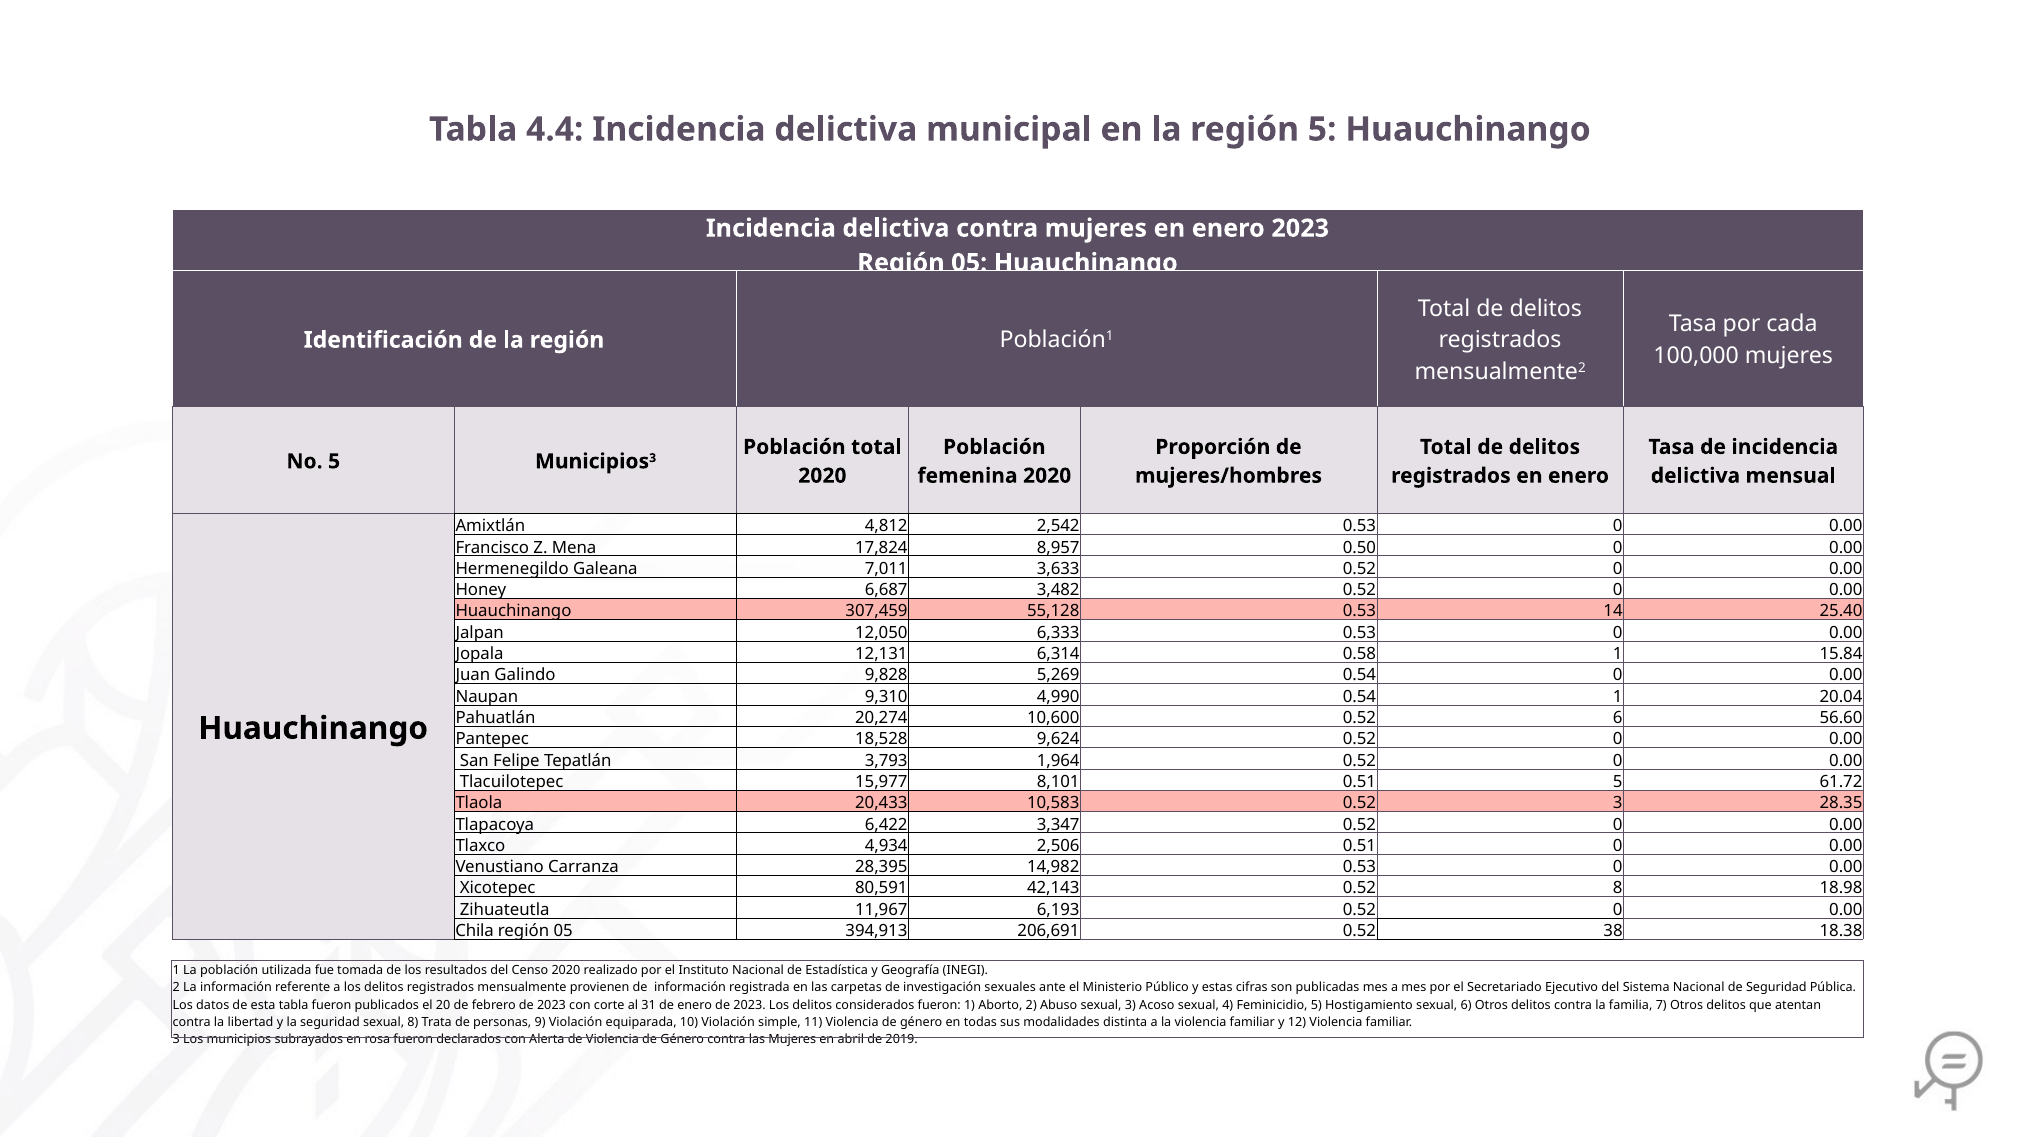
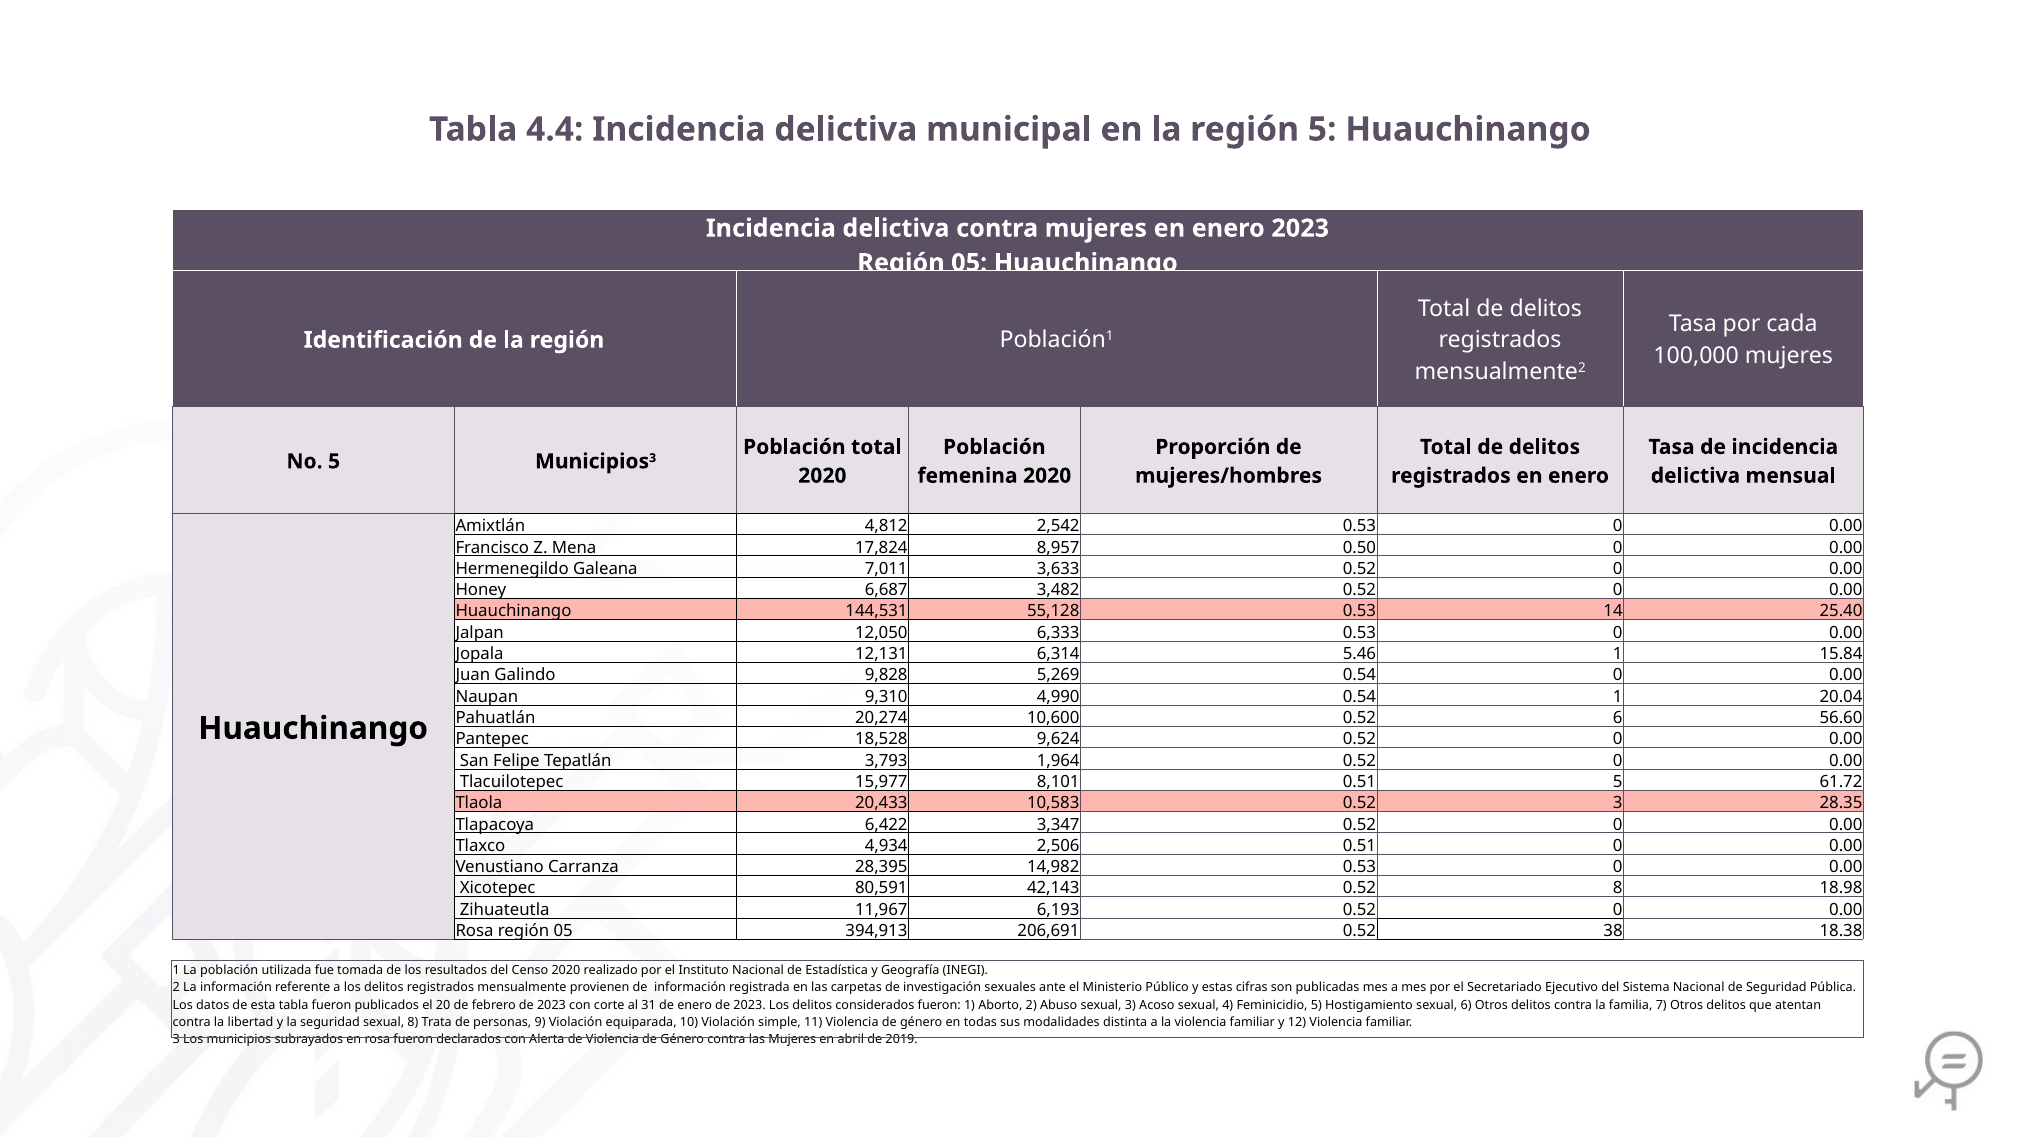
307,459: 307,459 -> 144,531
0.58: 0.58 -> 5.46
Chila at (475, 931): Chila -> Rosa
